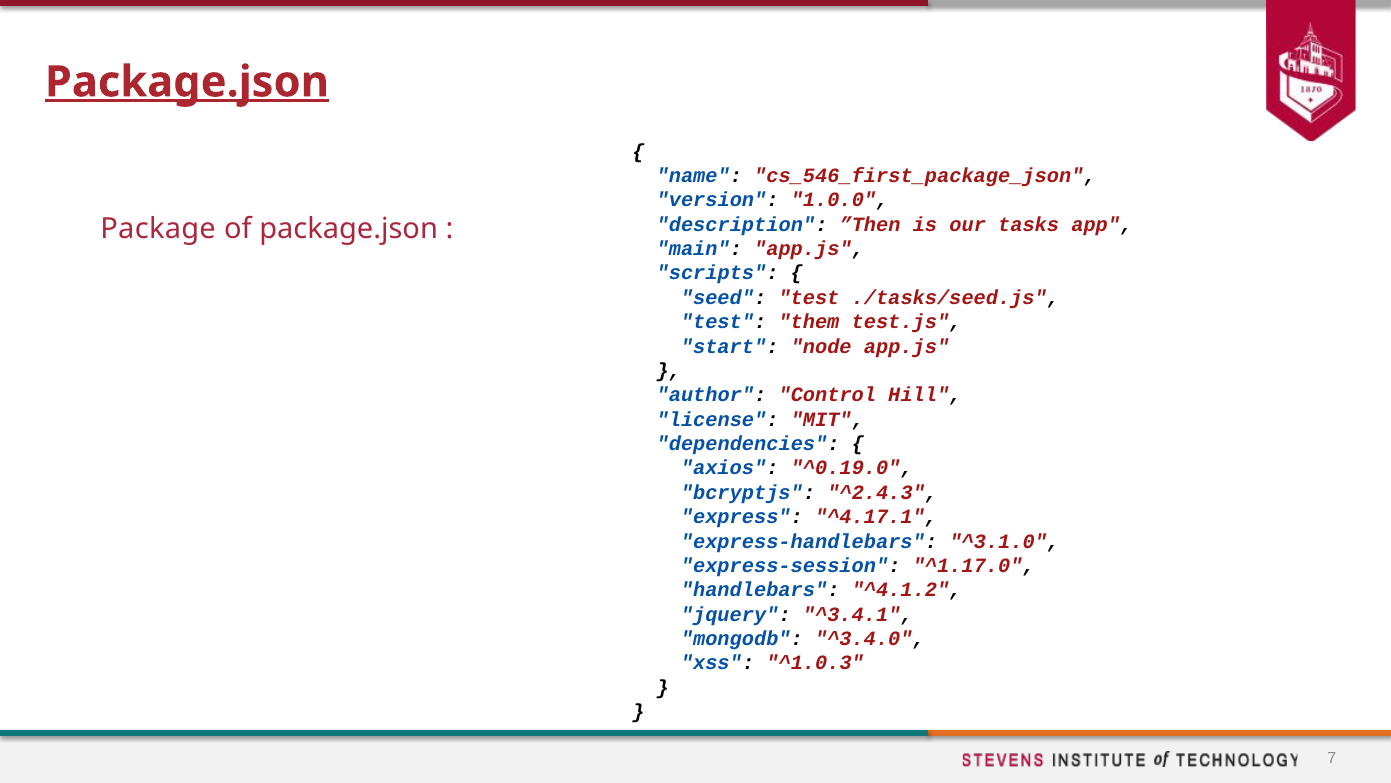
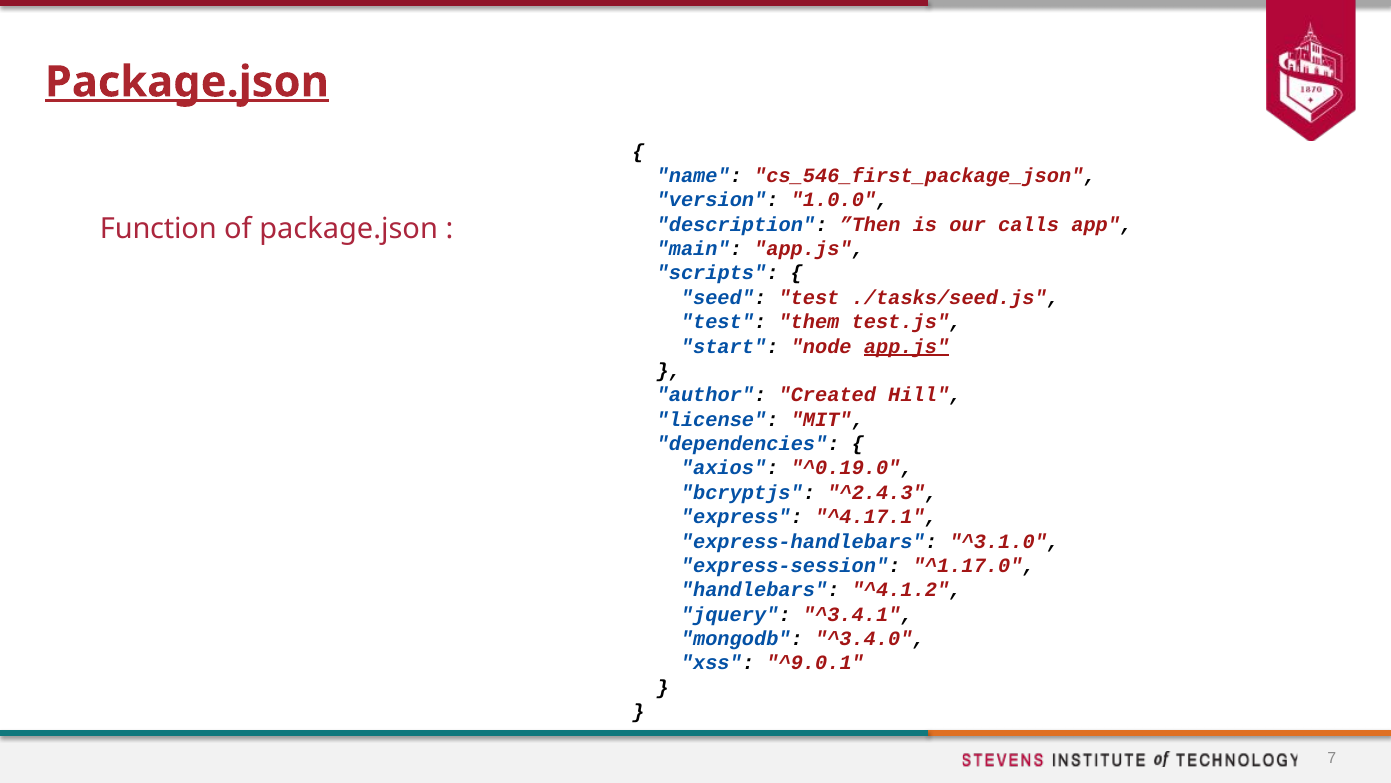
tasks: tasks -> calls
Package: Package -> Function
app.js at (907, 346) underline: none -> present
Control: Control -> Created
^1.0.3: ^1.0.3 -> ^9.0.1
